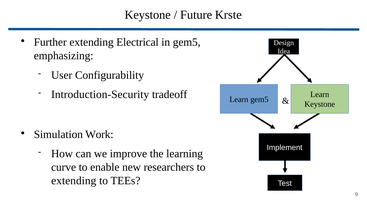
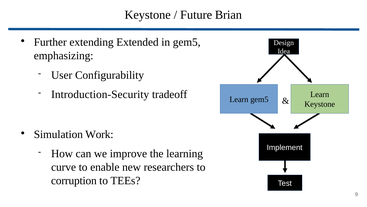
Krste: Krste -> Brian
Electrical: Electrical -> Extended
extending at (74, 180): extending -> corruption
